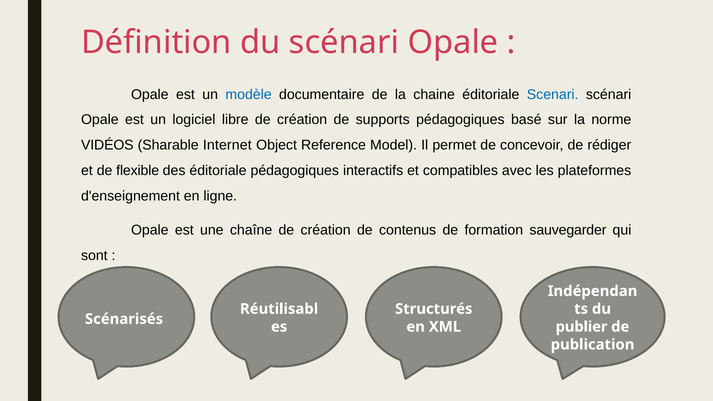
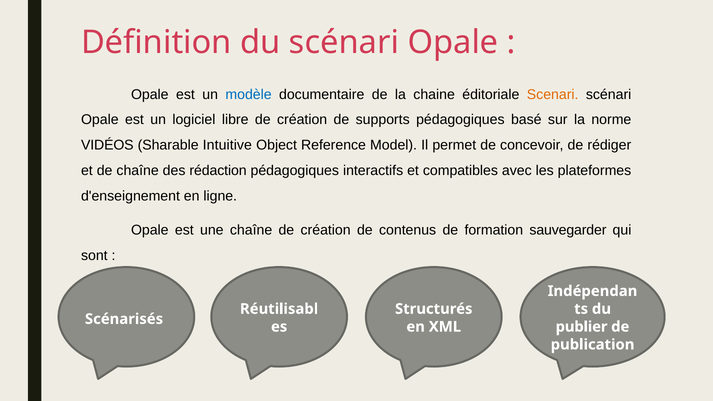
Scenari colour: blue -> orange
Internet: Internet -> Intuitive
de flexible: flexible -> chaîne
des éditoriale: éditoriale -> rédaction
